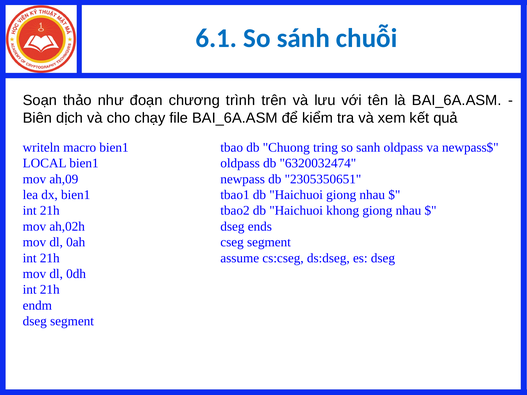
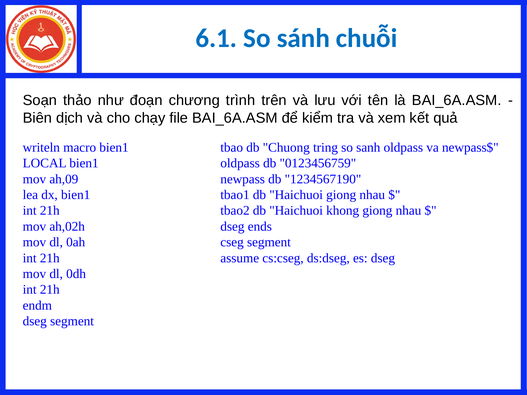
6320032474: 6320032474 -> 0123456759
2305350651: 2305350651 -> 1234567190
